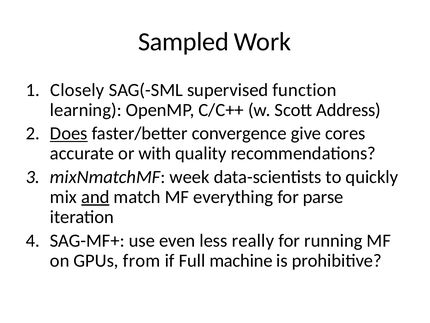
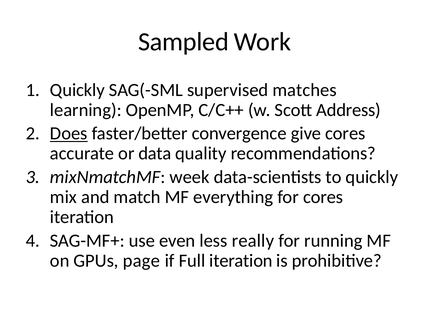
Closely at (77, 90): Closely -> Quickly
function: function -> matches
with: with -> data
and underline: present -> none
for parse: parse -> cores
from: from -> page
Full machine: machine -> iteration
